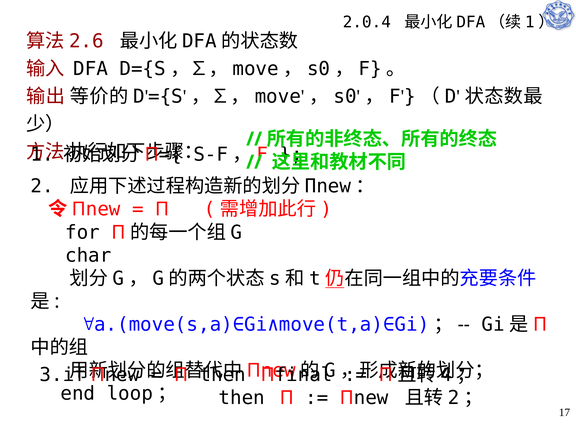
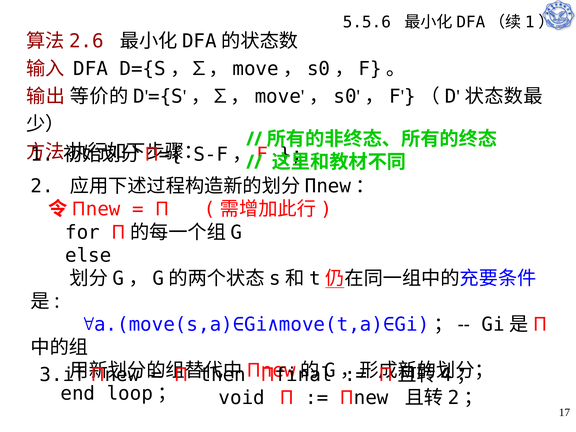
2.0.4: 2.0.4 -> 5.5.6
char: char -> else
then at (242, 398): then -> void
